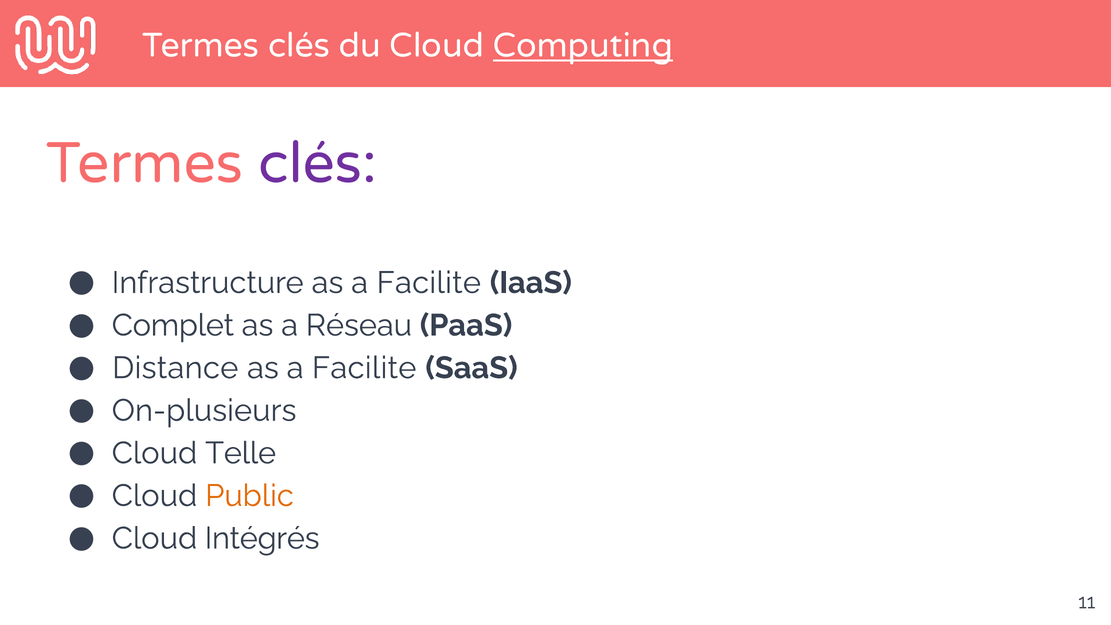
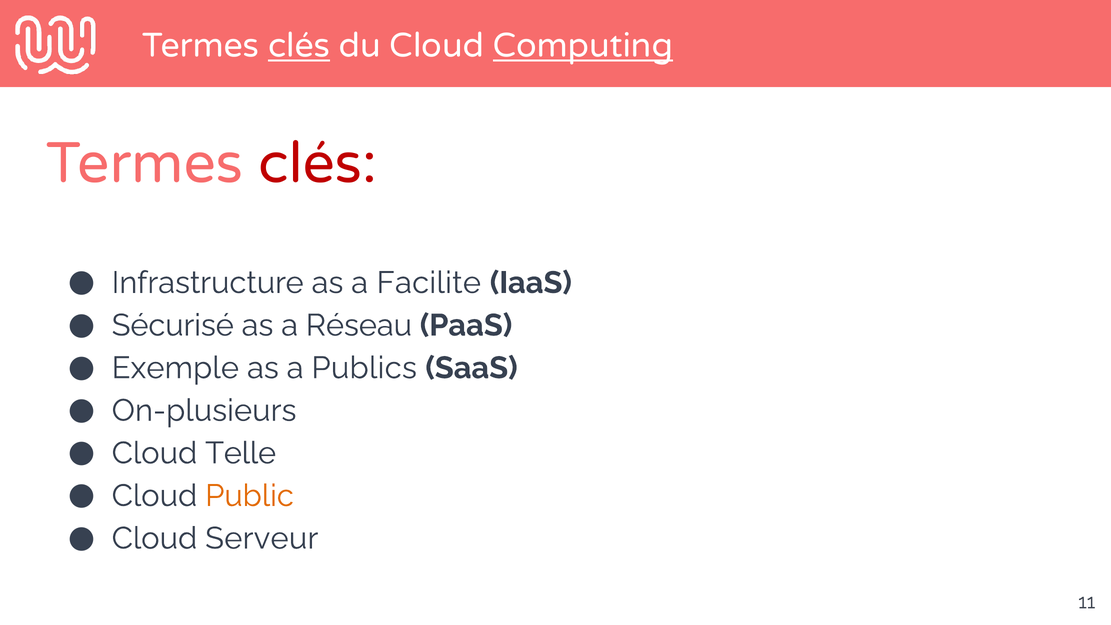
clés at (299, 46) underline: none -> present
clés at (318, 163) colour: purple -> red
Complet: Complet -> Sécurisé
Distance: Distance -> Exemple
Facilite at (364, 368): Facilite -> Publics
Intégrés: Intégrés -> Serveur
